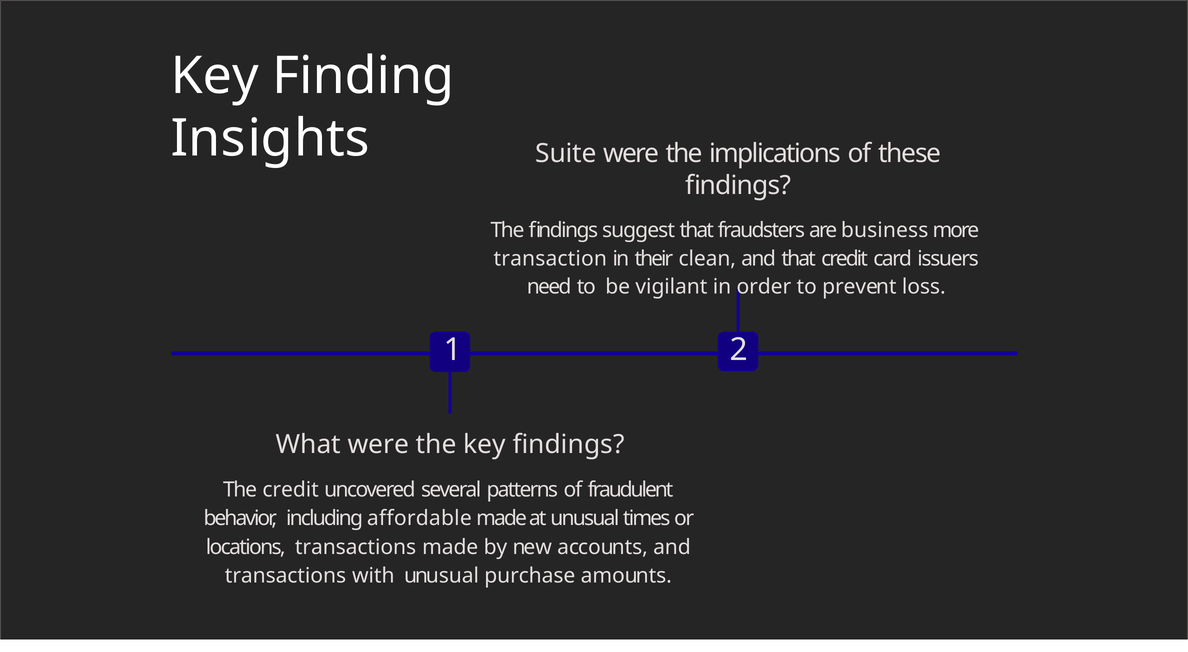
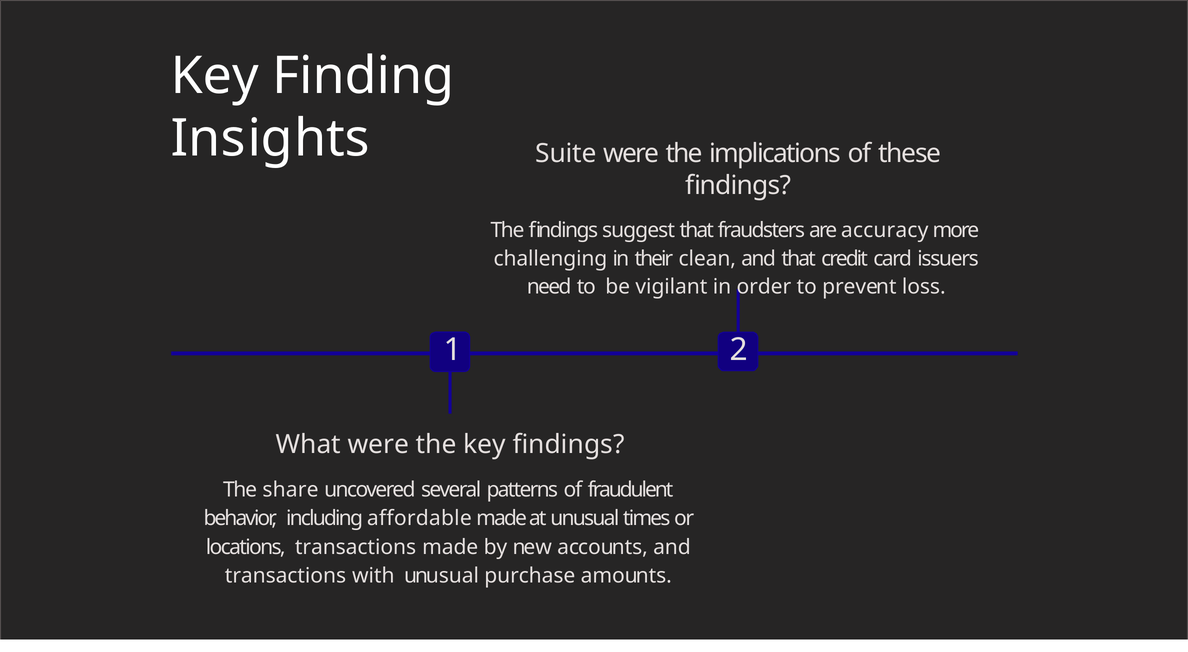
business: business -> accuracy
transaction: transaction -> challenging
The credit: credit -> share
